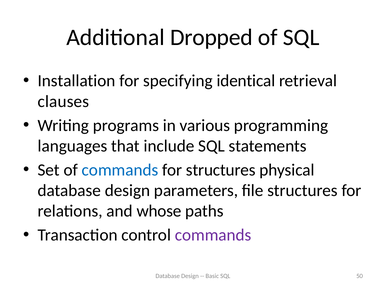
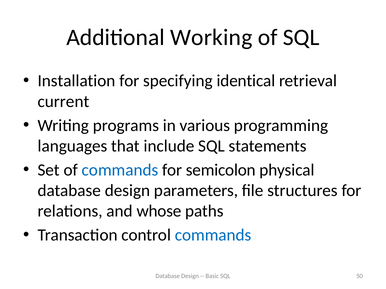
Dropped: Dropped -> Working
clauses: clauses -> current
for structures: structures -> semicolon
commands at (213, 235) colour: purple -> blue
